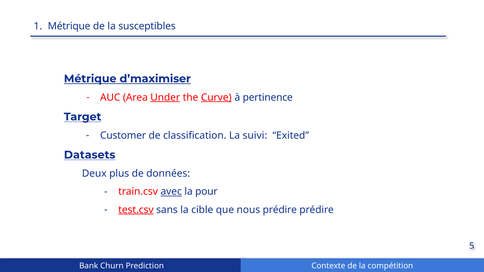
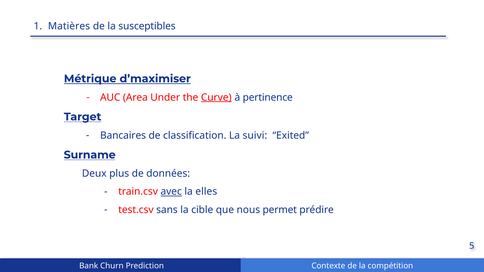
Métrique at (69, 26): Métrique -> Matières
Under underline: present -> none
Customer: Customer -> Bancaires
Datasets: Datasets -> Surname
pour: pour -> elles
test.csv underline: present -> none
nous prédire: prédire -> permet
